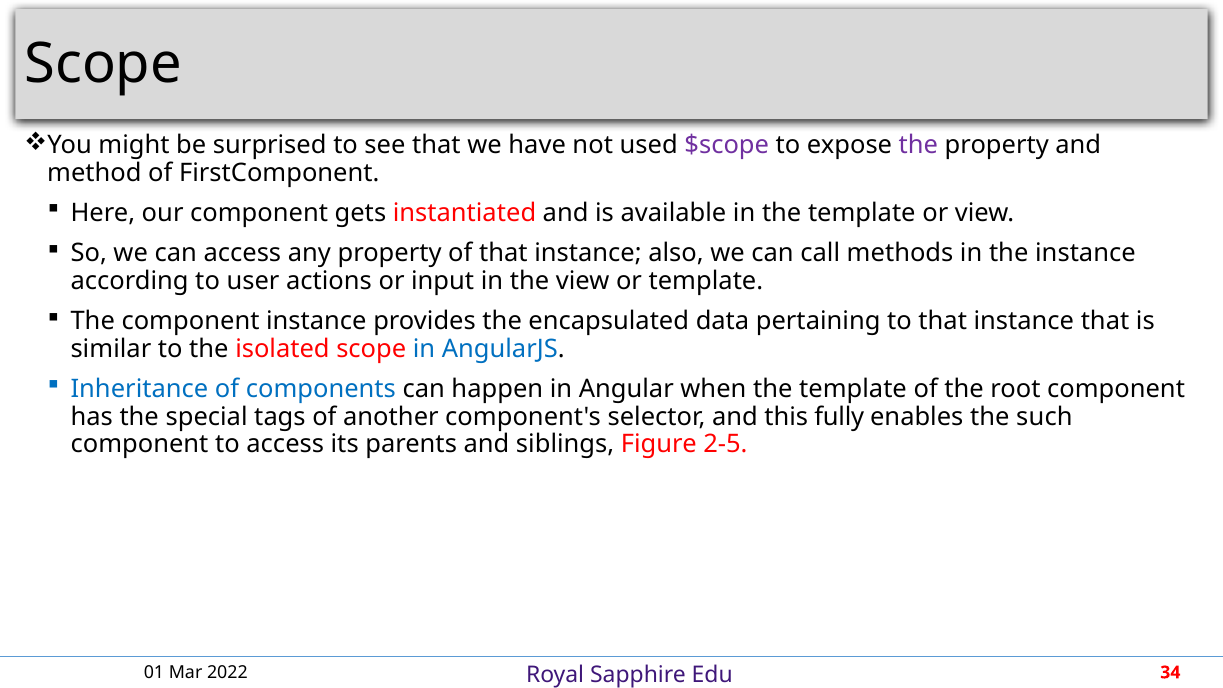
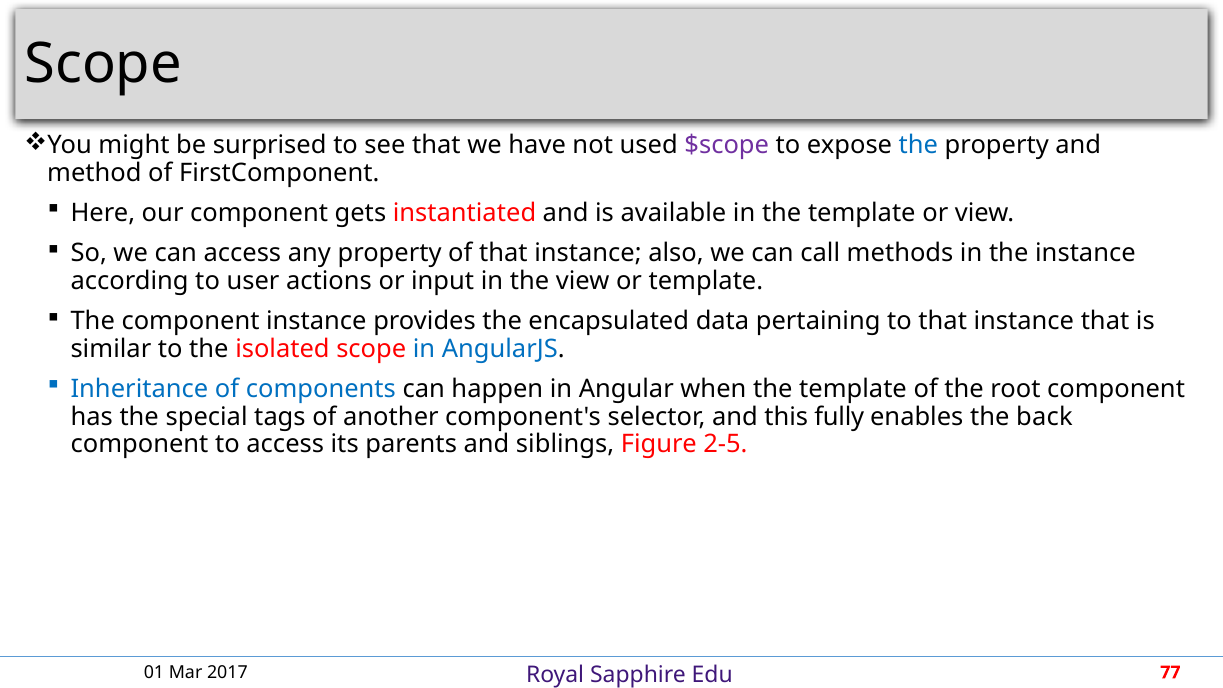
the at (918, 145) colour: purple -> blue
such: such -> back
2022: 2022 -> 2017
34: 34 -> 77
